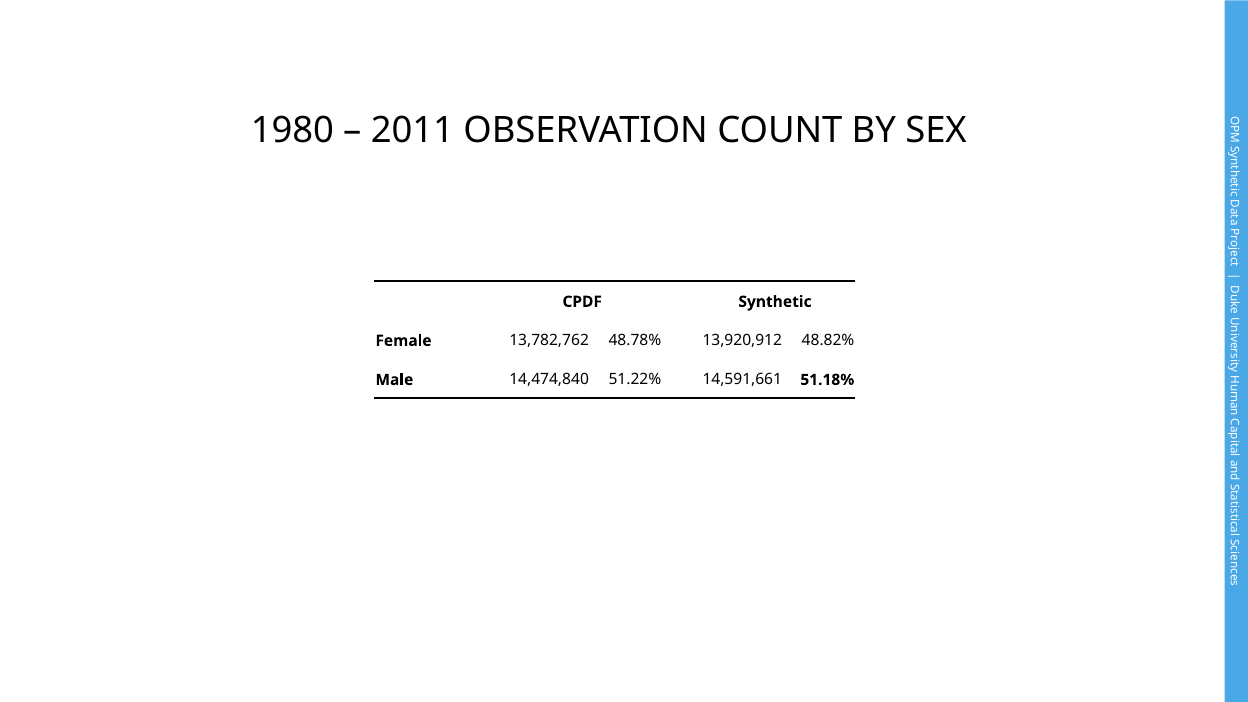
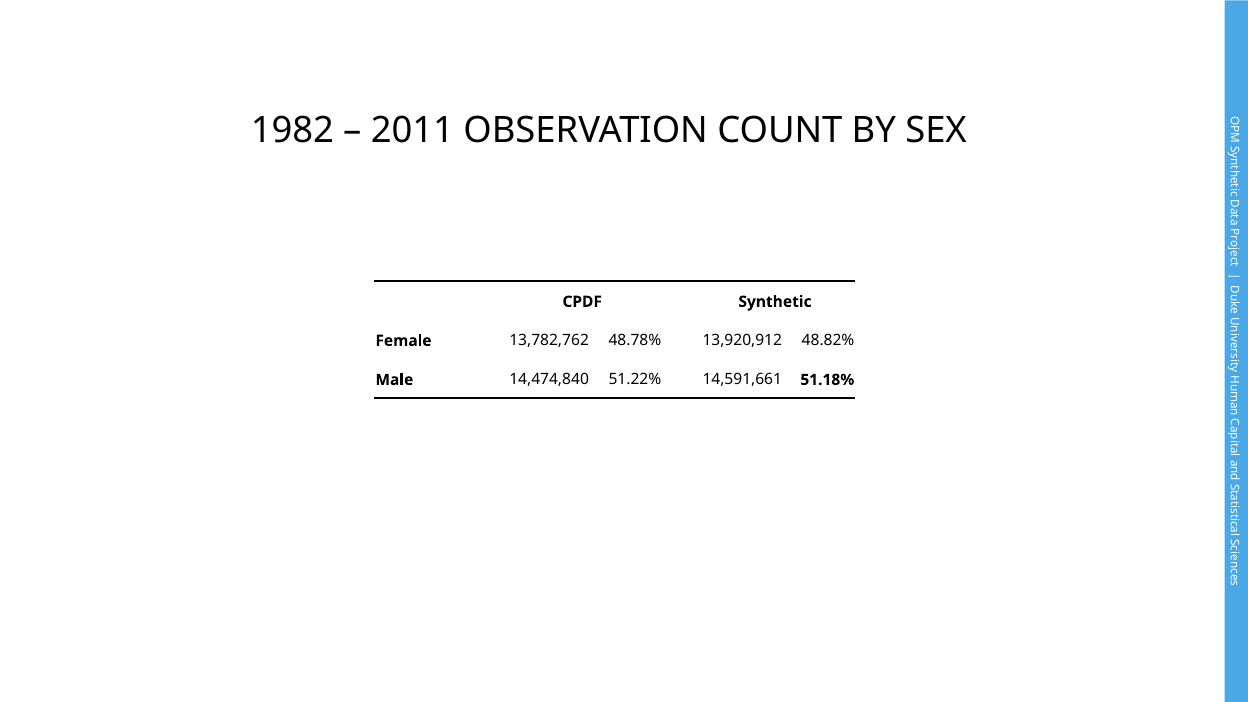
1980: 1980 -> 1982
